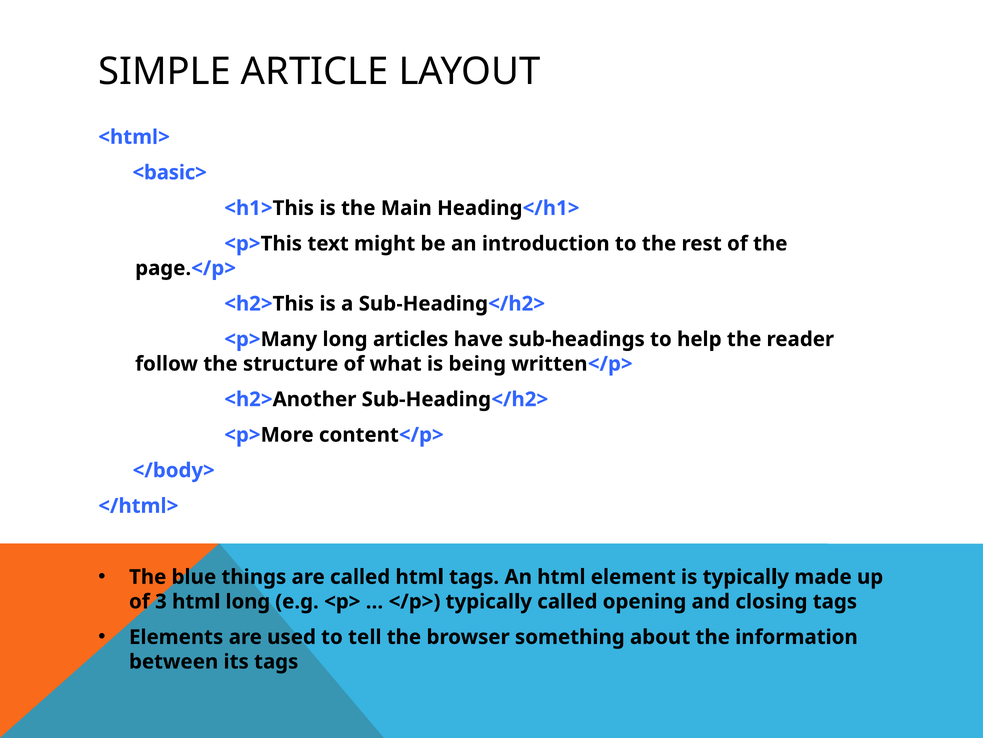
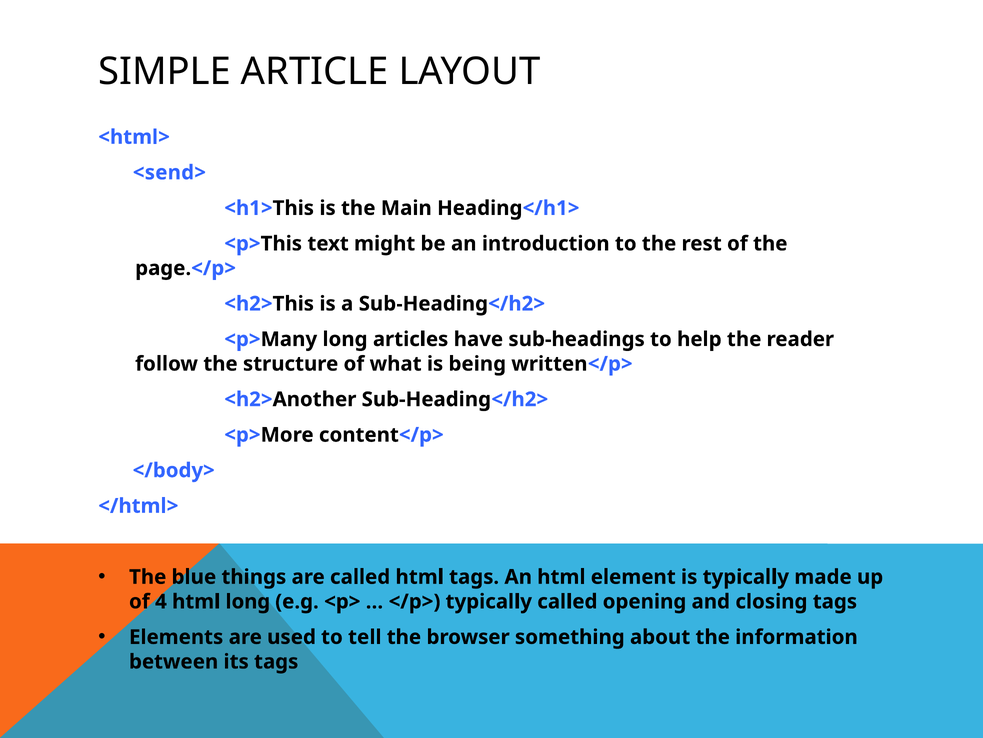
<basic>: <basic> -> <send>
3: 3 -> 4
